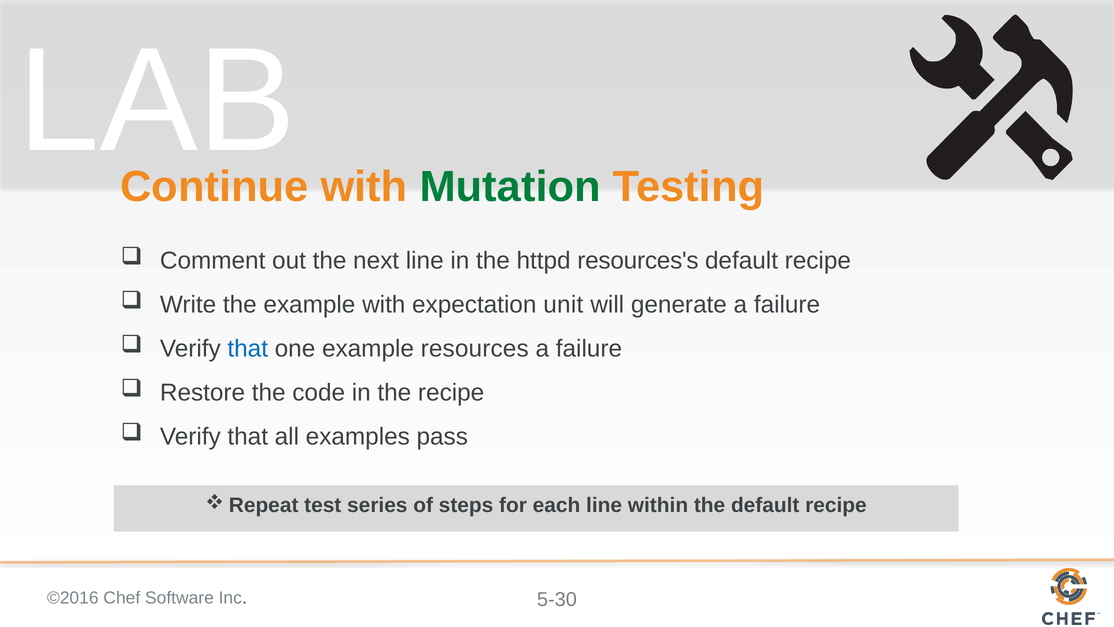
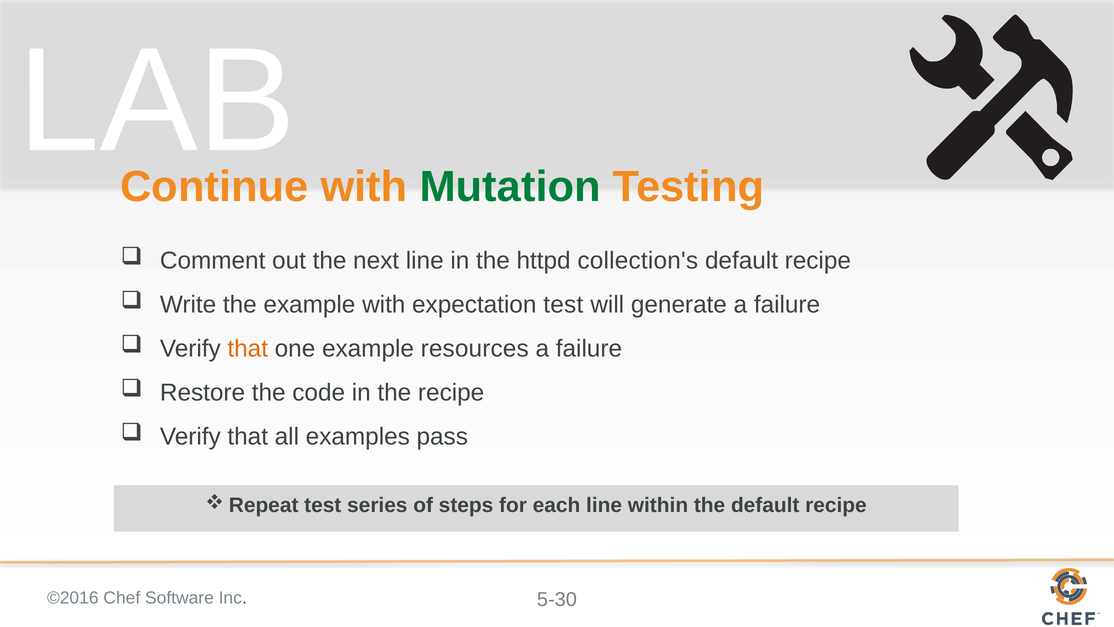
resources's: resources's -> collection's
expectation unit: unit -> test
that at (248, 348) colour: blue -> orange
